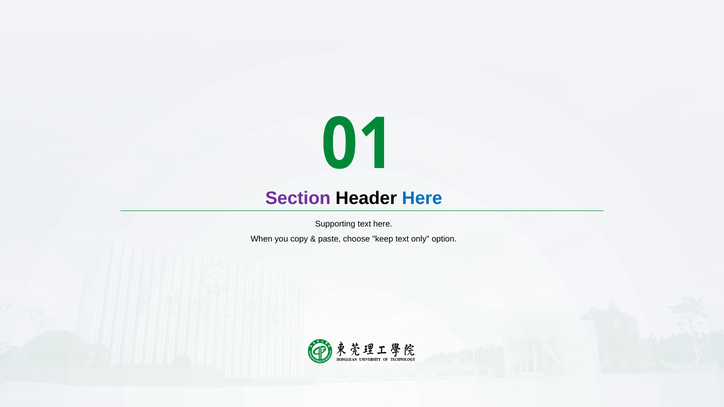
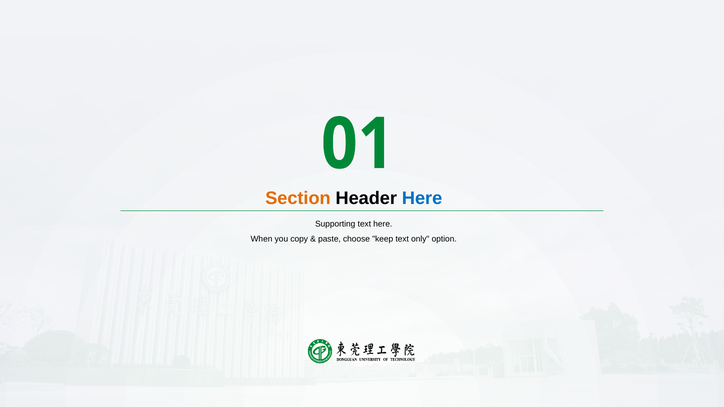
Section colour: purple -> orange
